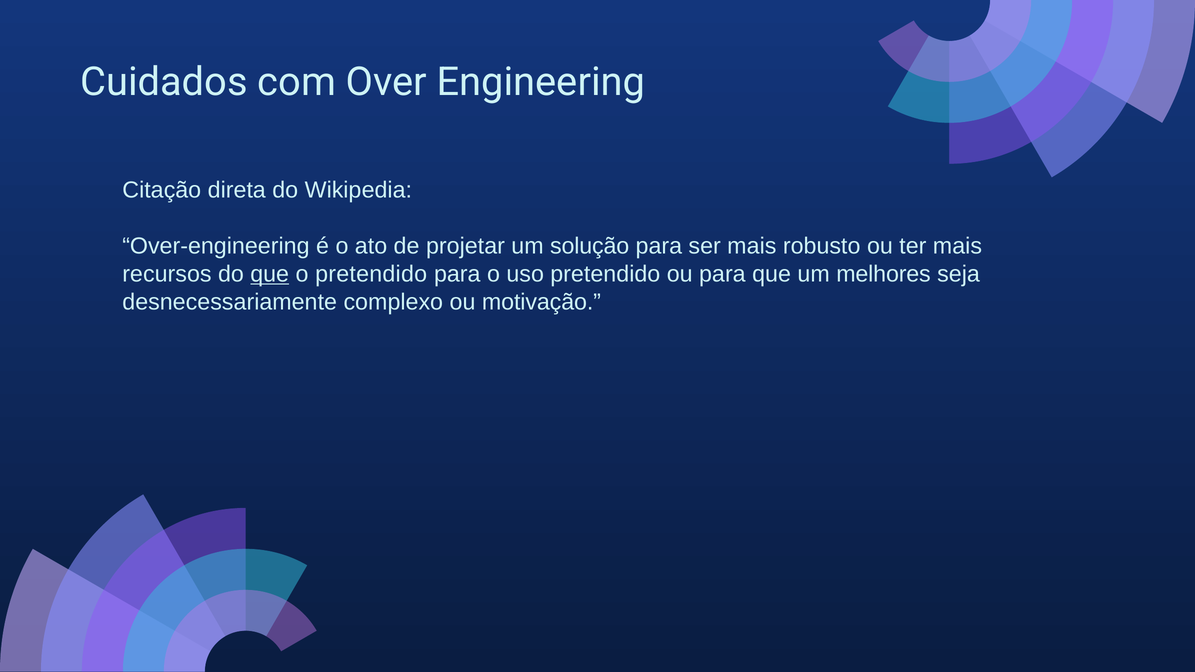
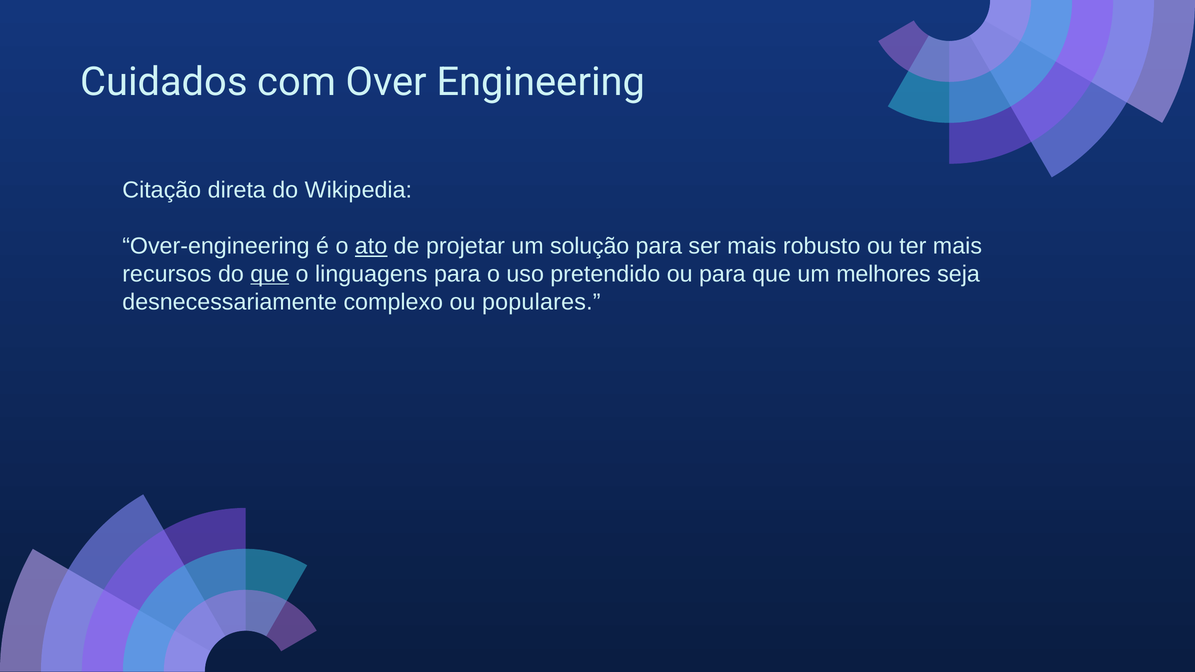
ato underline: none -> present
o pretendido: pretendido -> linguagens
motivação: motivação -> populares
